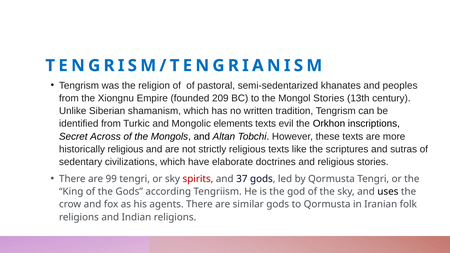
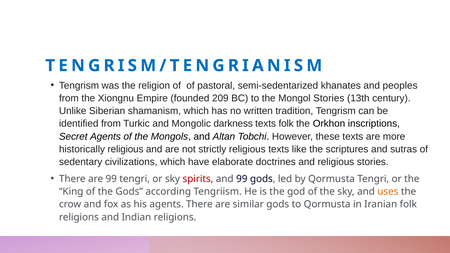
elements: elements -> darkness
texts evil: evil -> folk
Secret Across: Across -> Agents
and 37: 37 -> 99
uses colour: black -> orange
